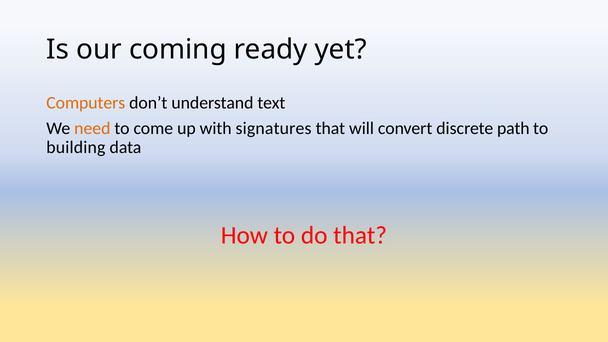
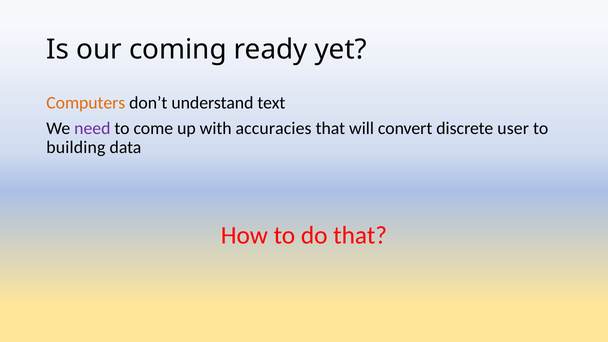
need colour: orange -> purple
signatures: signatures -> accuracies
path: path -> user
